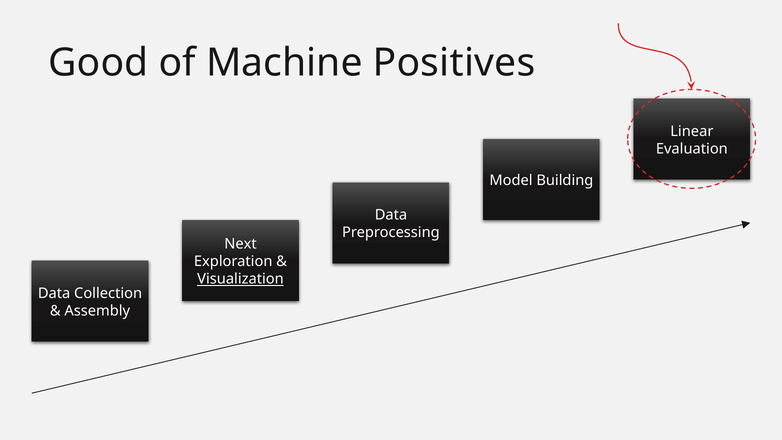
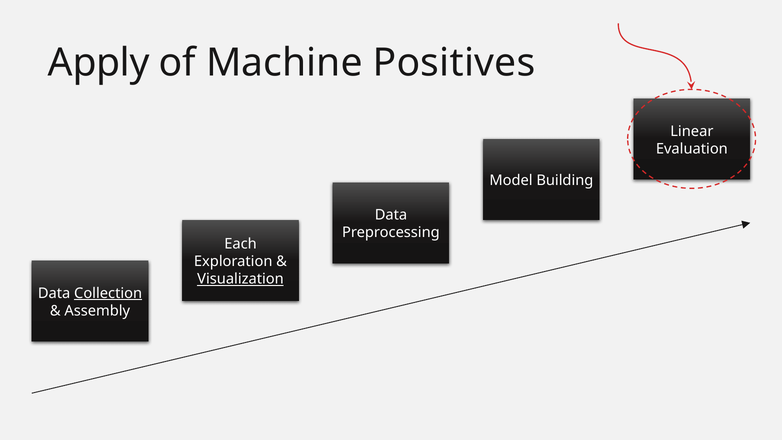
Good: Good -> Apply
Next: Next -> Each
Collection underline: none -> present
